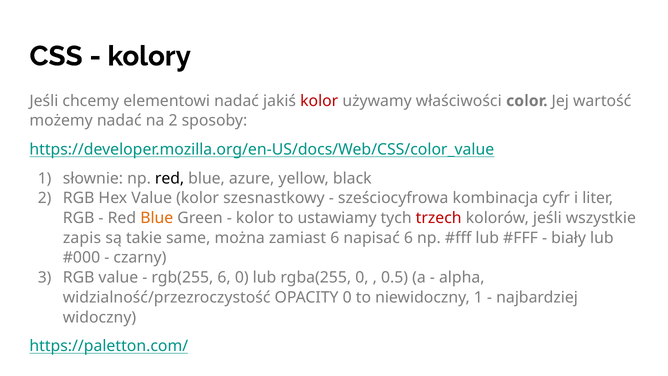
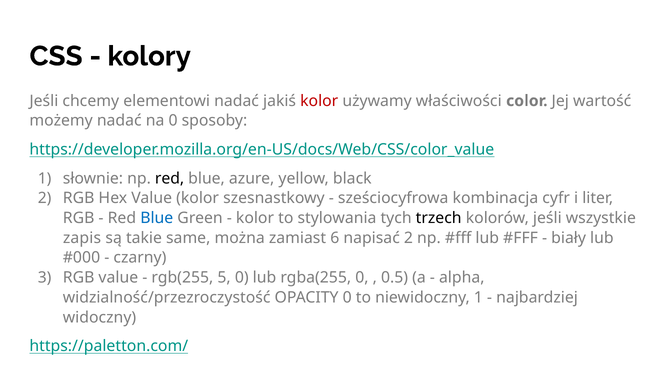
na 2: 2 -> 0
Blue at (157, 218) colour: orange -> blue
ustawiamy: ustawiamy -> stylowania
trzech colour: red -> black
napisać 6: 6 -> 2
rgb(255 6: 6 -> 5
